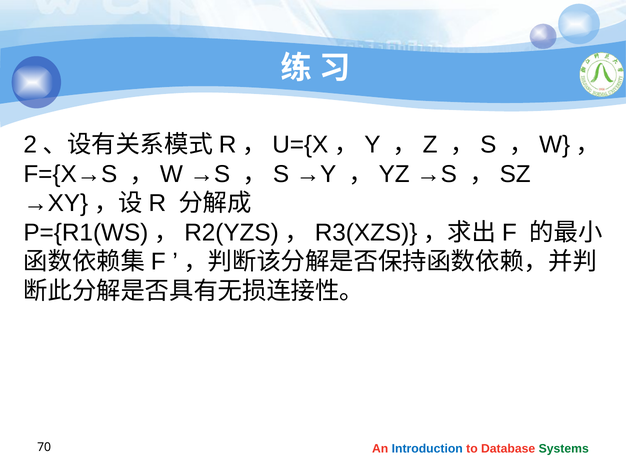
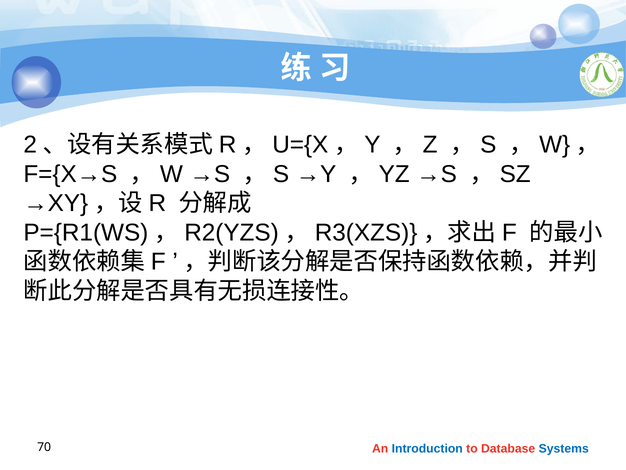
Systems colour: green -> blue
